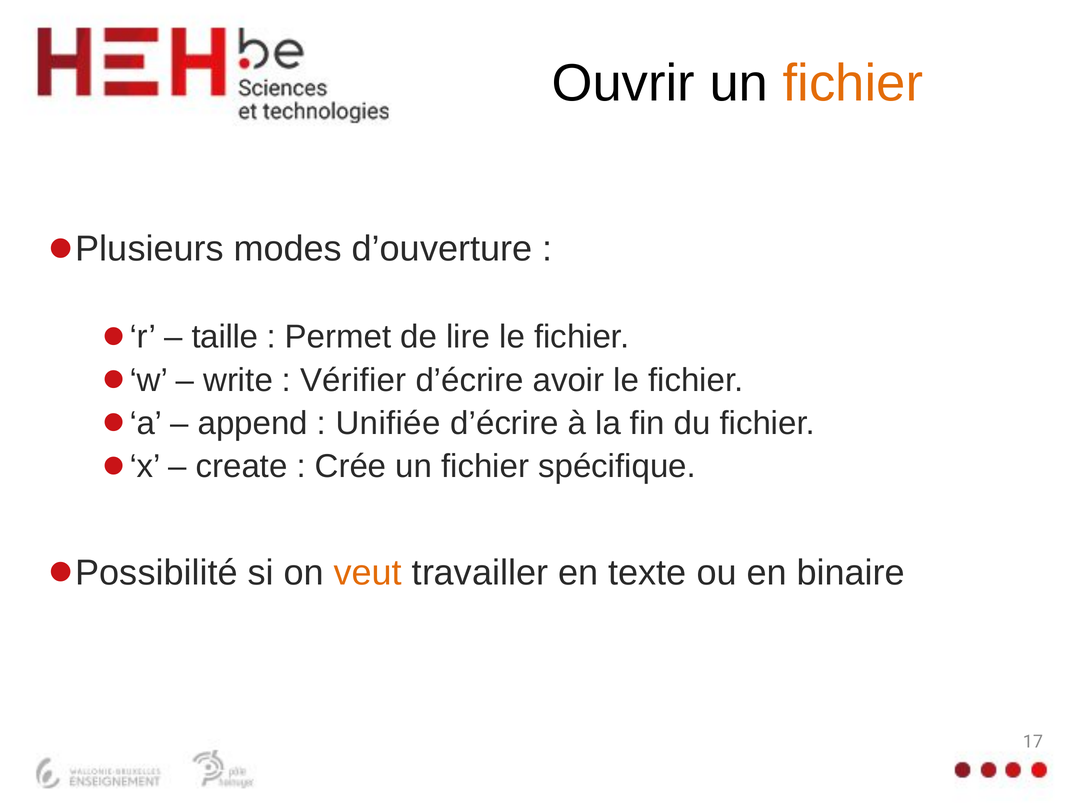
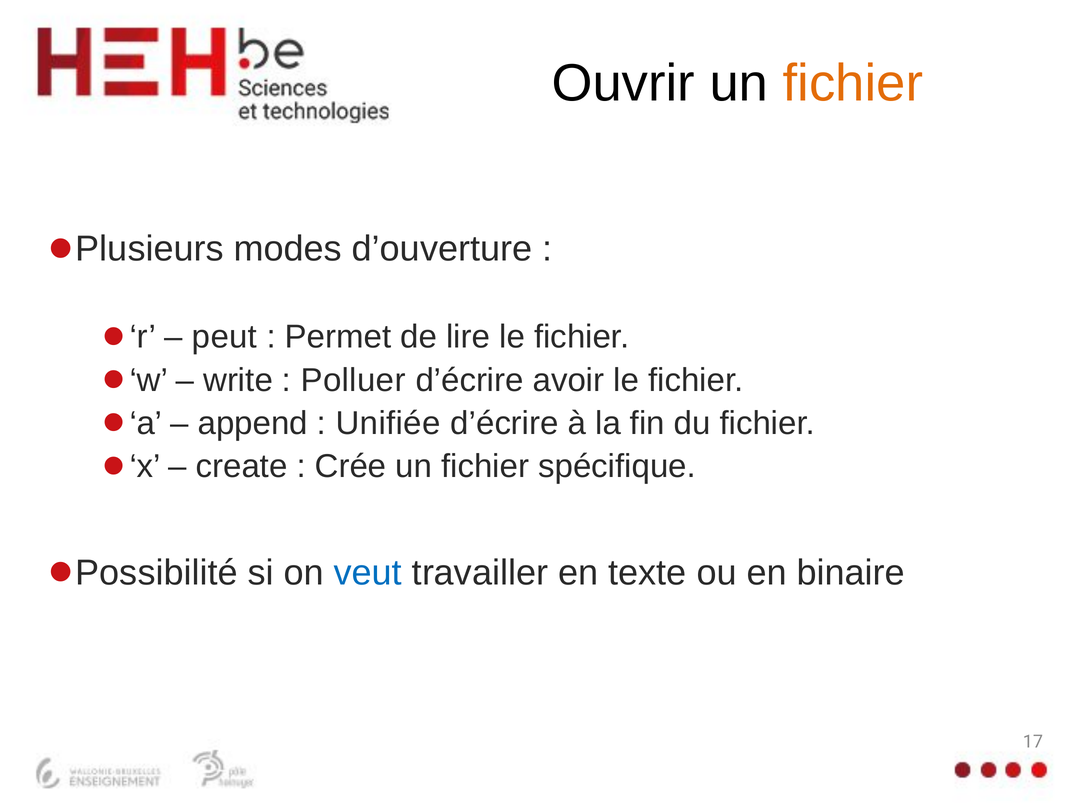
taille: taille -> peut
Vérifier: Vérifier -> Polluer
veut colour: orange -> blue
